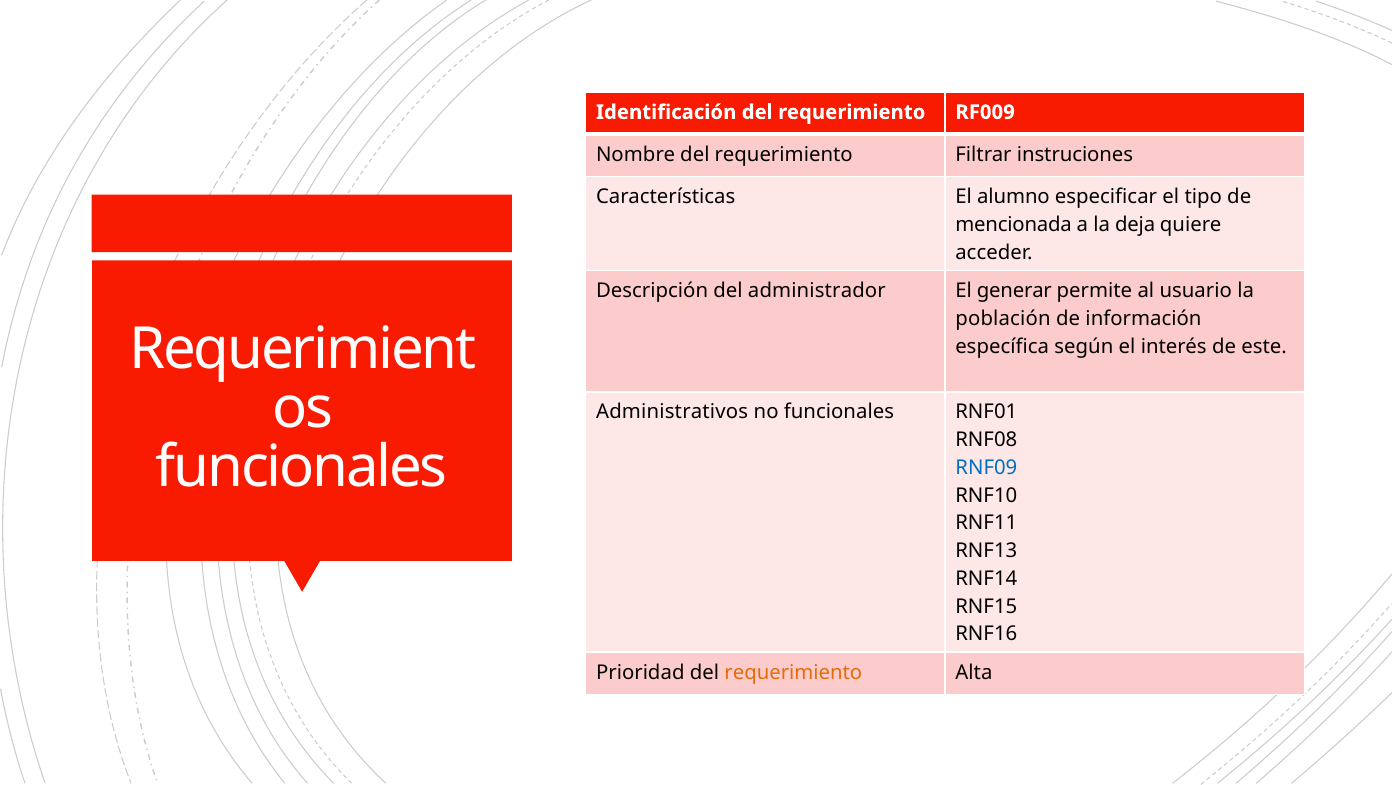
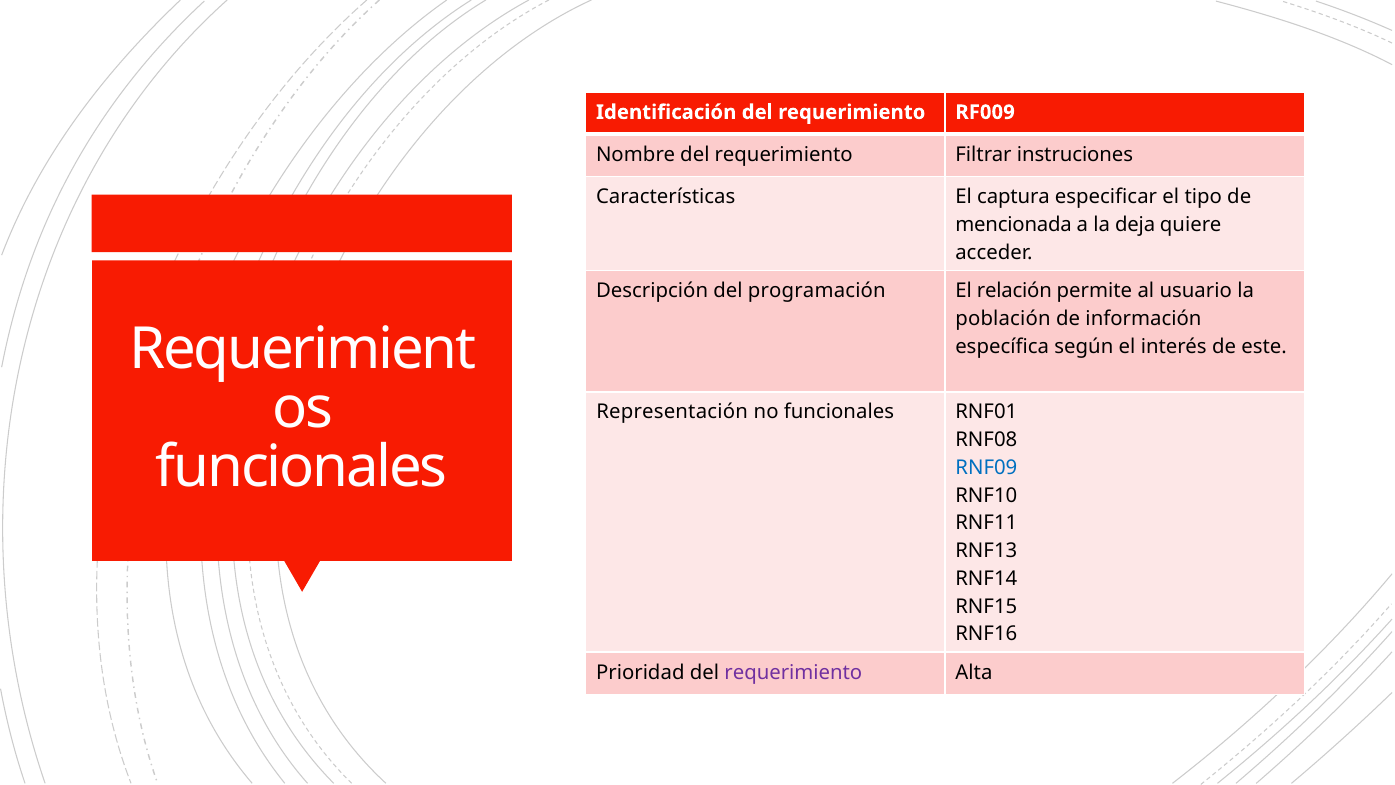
alumno: alumno -> captura
administrador: administrador -> programación
generar: generar -> relación
Administrativos: Administrativos -> Representación
requerimiento at (793, 672) colour: orange -> purple
